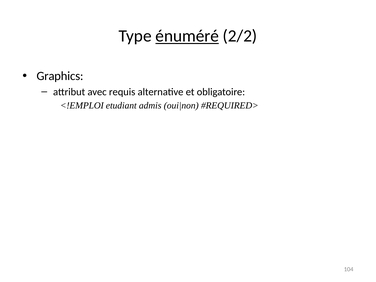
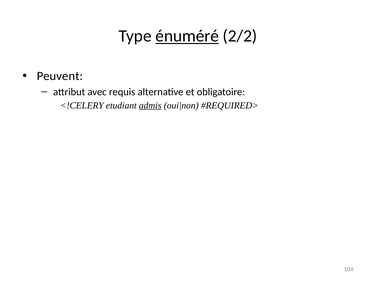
Graphics: Graphics -> Peuvent
<!EMPLOI: <!EMPLOI -> <!CELERY
admis underline: none -> present
